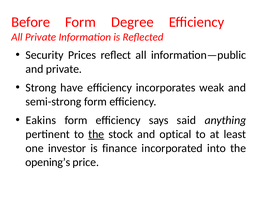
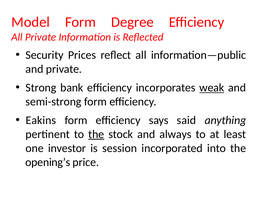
Before: Before -> Model
have: have -> bank
weak underline: none -> present
optical: optical -> always
finance: finance -> session
